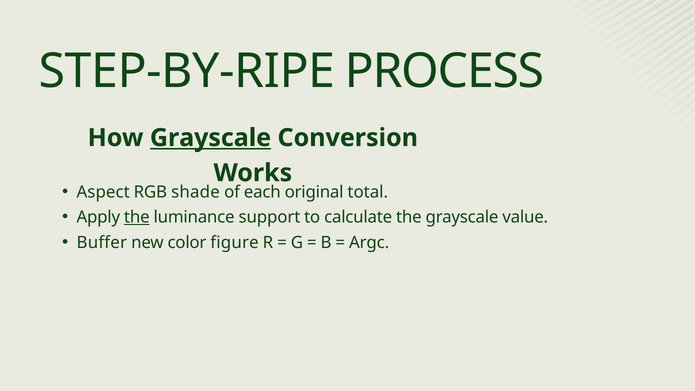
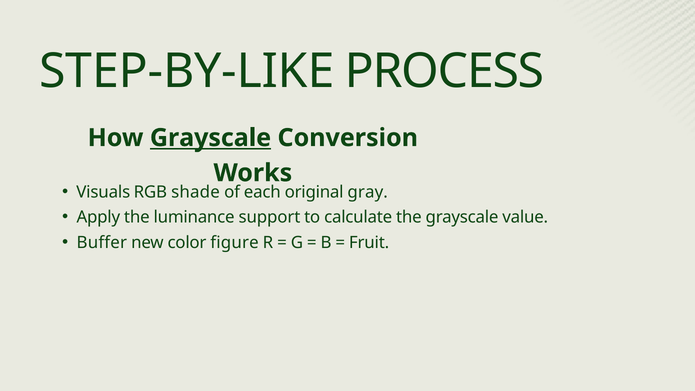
STEP-BY-RIPE: STEP-BY-RIPE -> STEP-BY-LIKE
Aspect: Aspect -> Visuals
total: total -> gray
the at (137, 217) underline: present -> none
Argc: Argc -> Fruit
